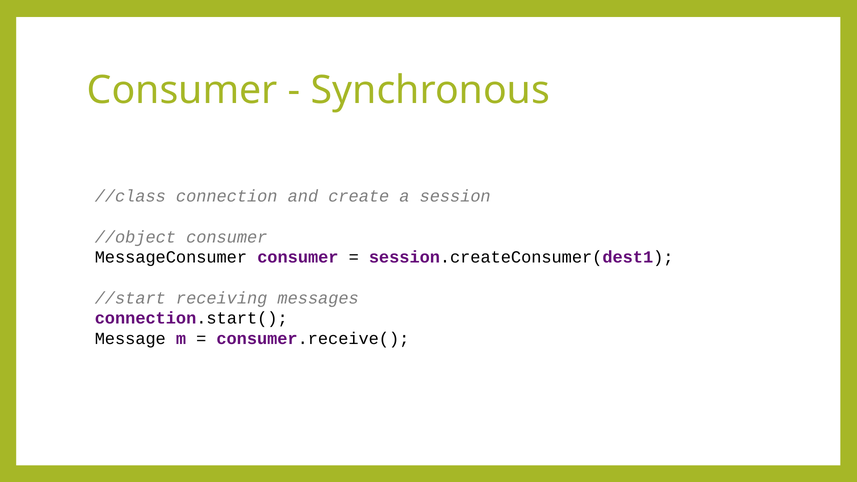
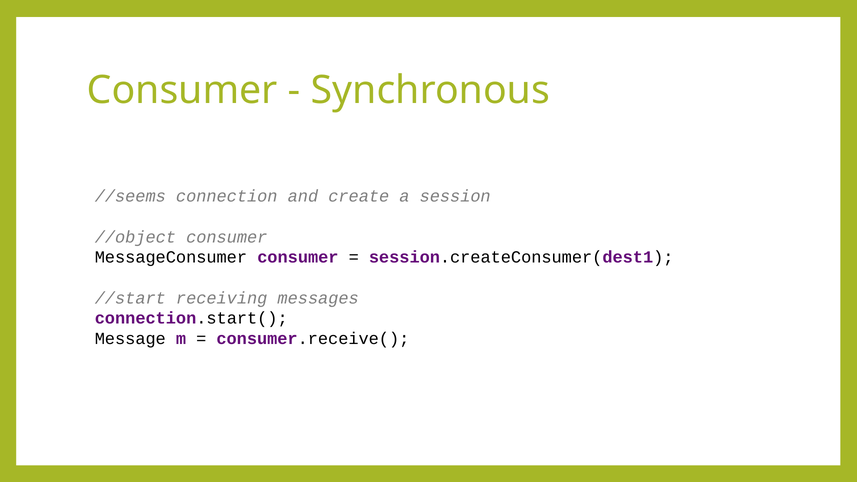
//class: //class -> //seems
